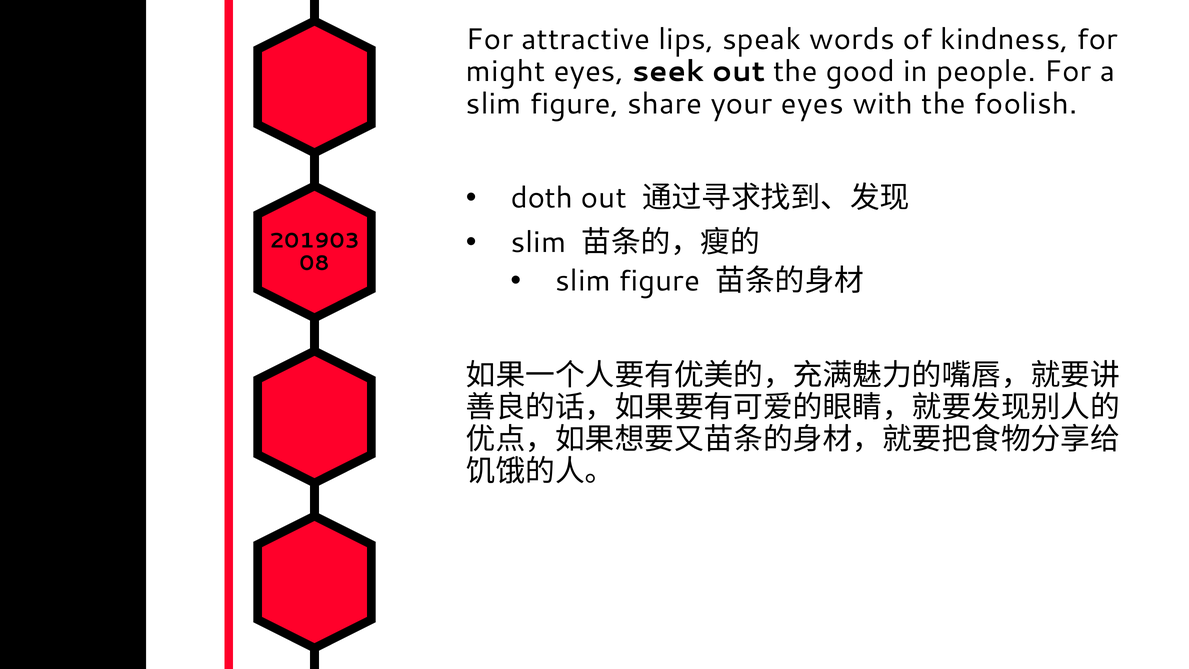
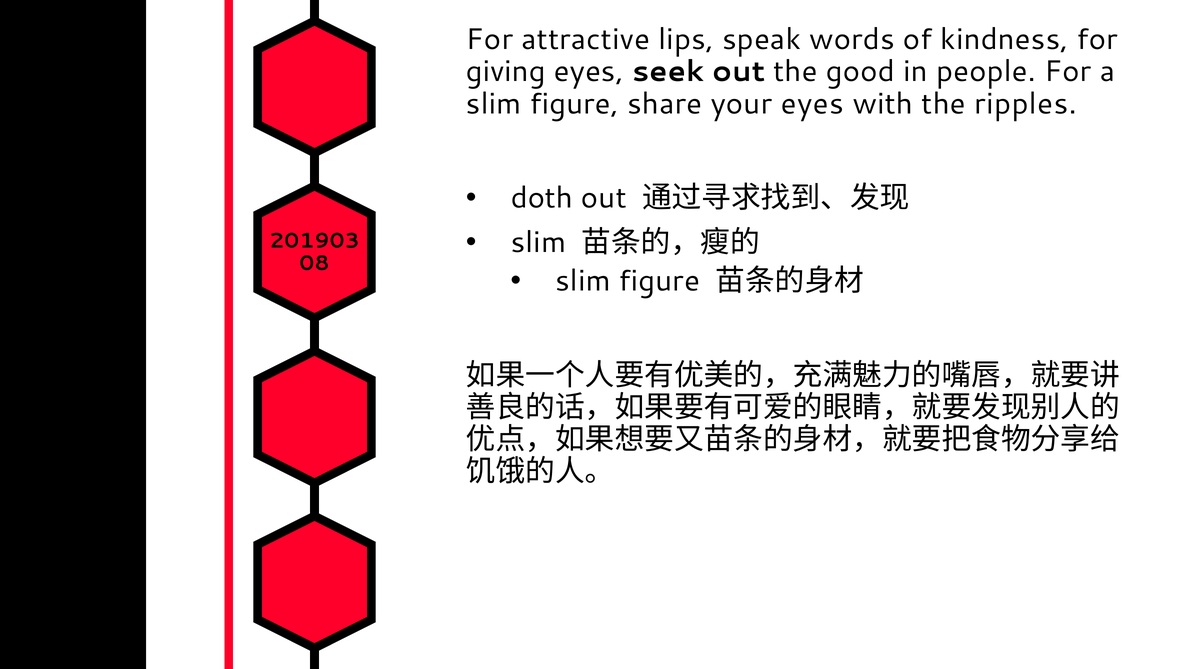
might: might -> giving
foolish: foolish -> ripples
